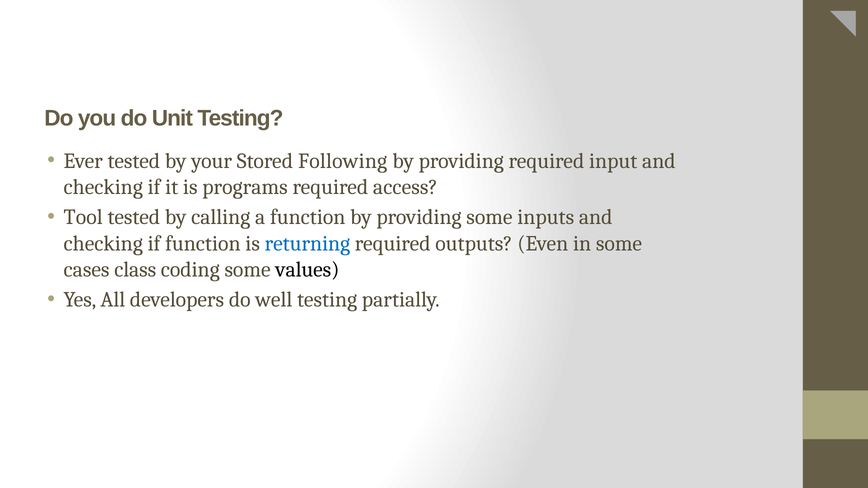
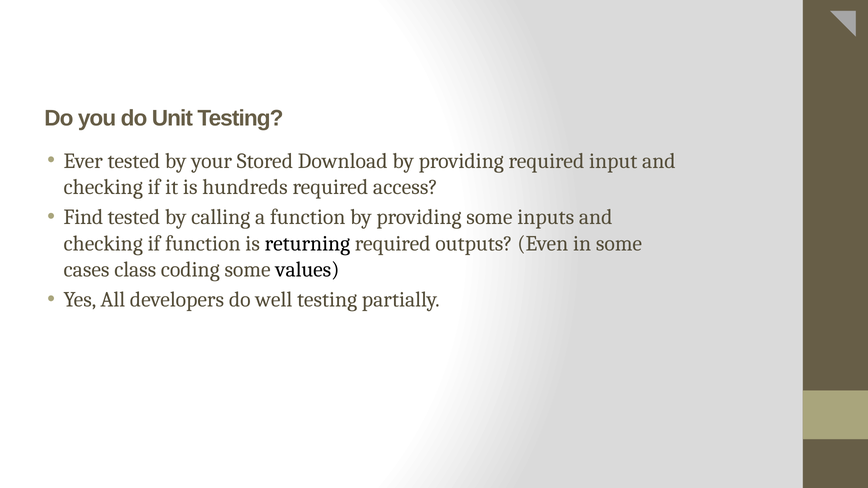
Following: Following -> Download
programs: programs -> hundreds
Tool: Tool -> Find
returning colour: blue -> black
